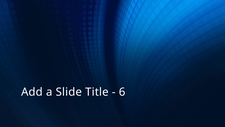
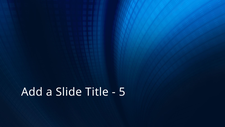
6: 6 -> 5
